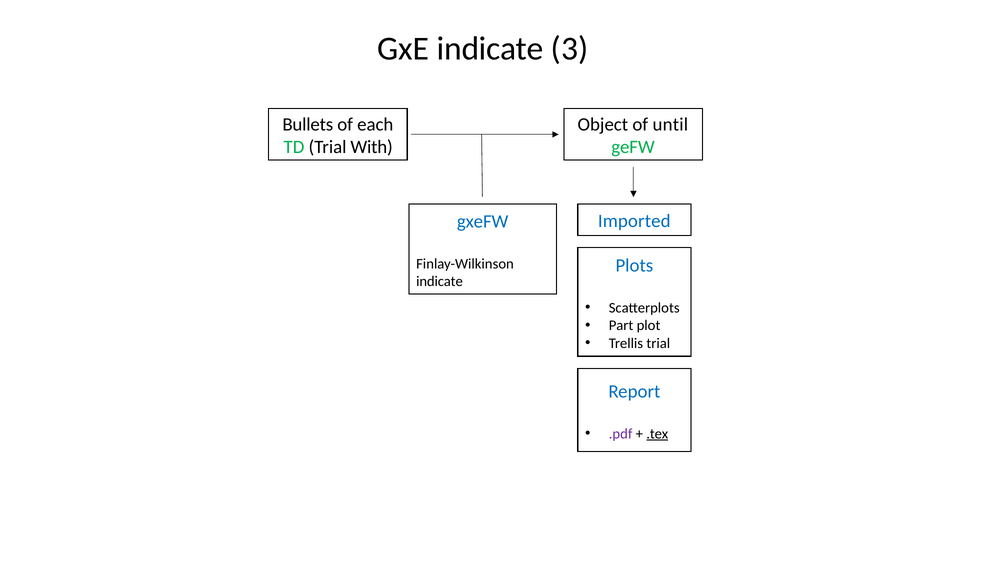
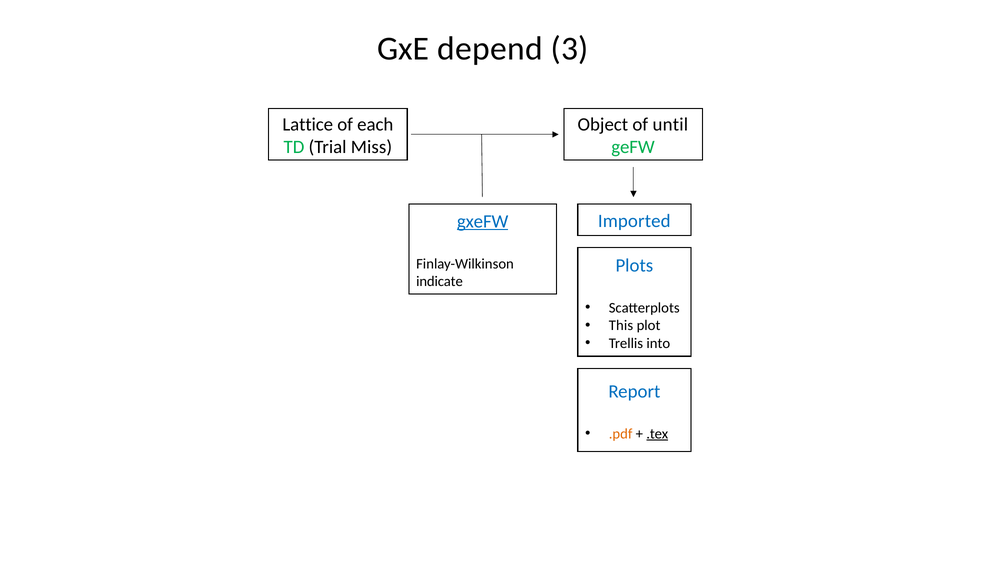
GxE indicate: indicate -> depend
Bullets: Bullets -> Lattice
With: With -> Miss
gxeFW underline: none -> present
Part: Part -> This
Trellis trial: trial -> into
.pdf colour: purple -> orange
